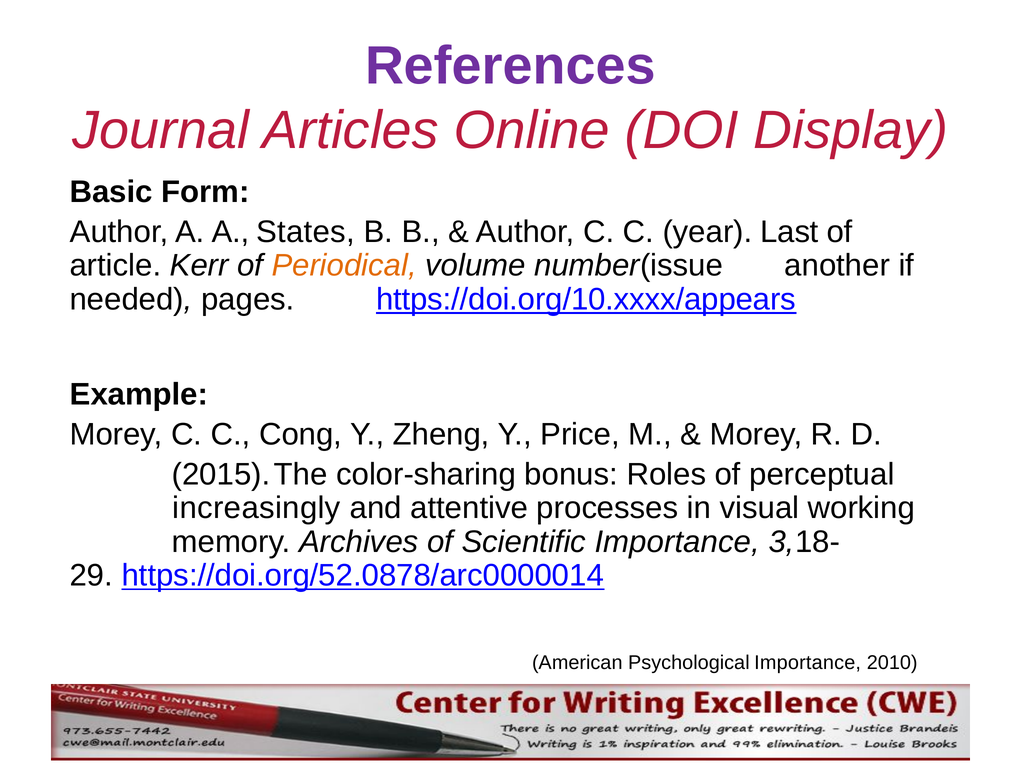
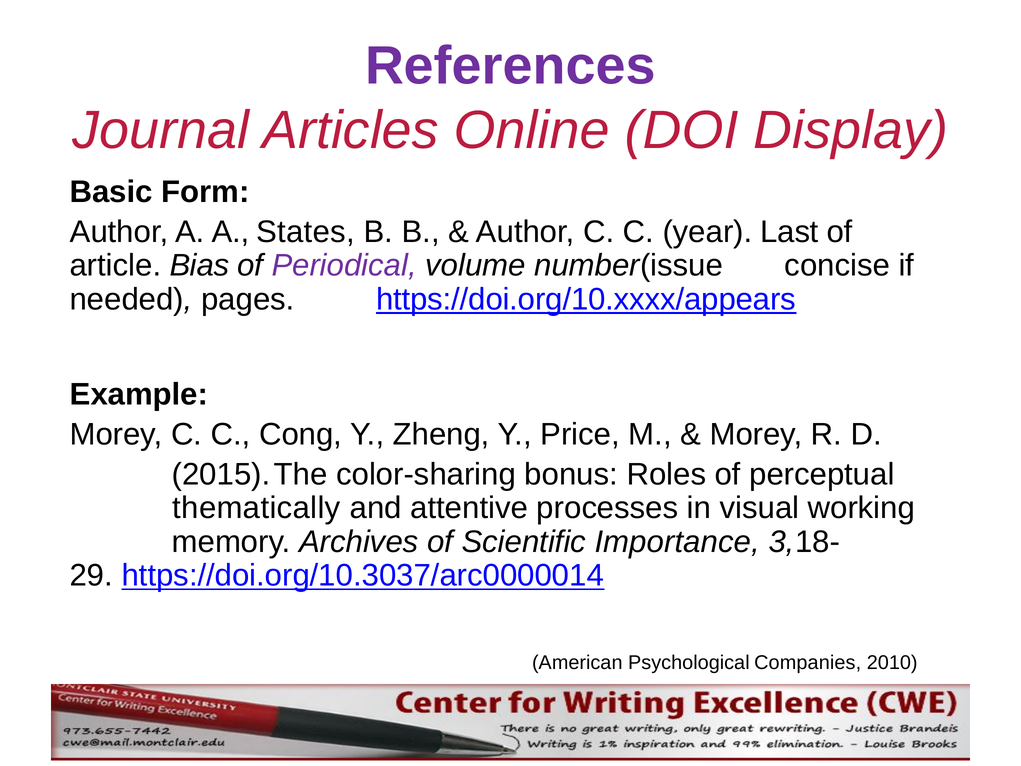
Kerr: Kerr -> Bias
Periodical colour: orange -> purple
another: another -> concise
increasingly: increasingly -> thematically
https://doi.org/52.0878/arc0000014: https://doi.org/52.0878/arc0000014 -> https://doi.org/10.3037/arc0000014
Psychological Importance: Importance -> Companies
